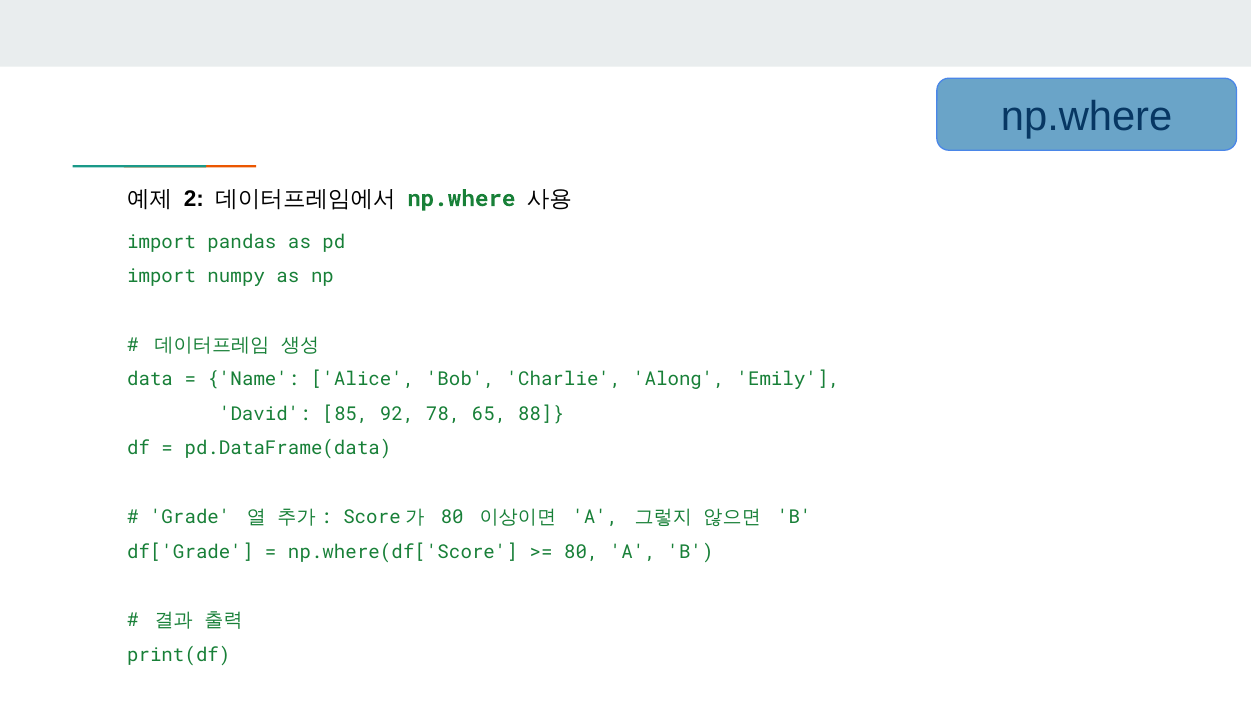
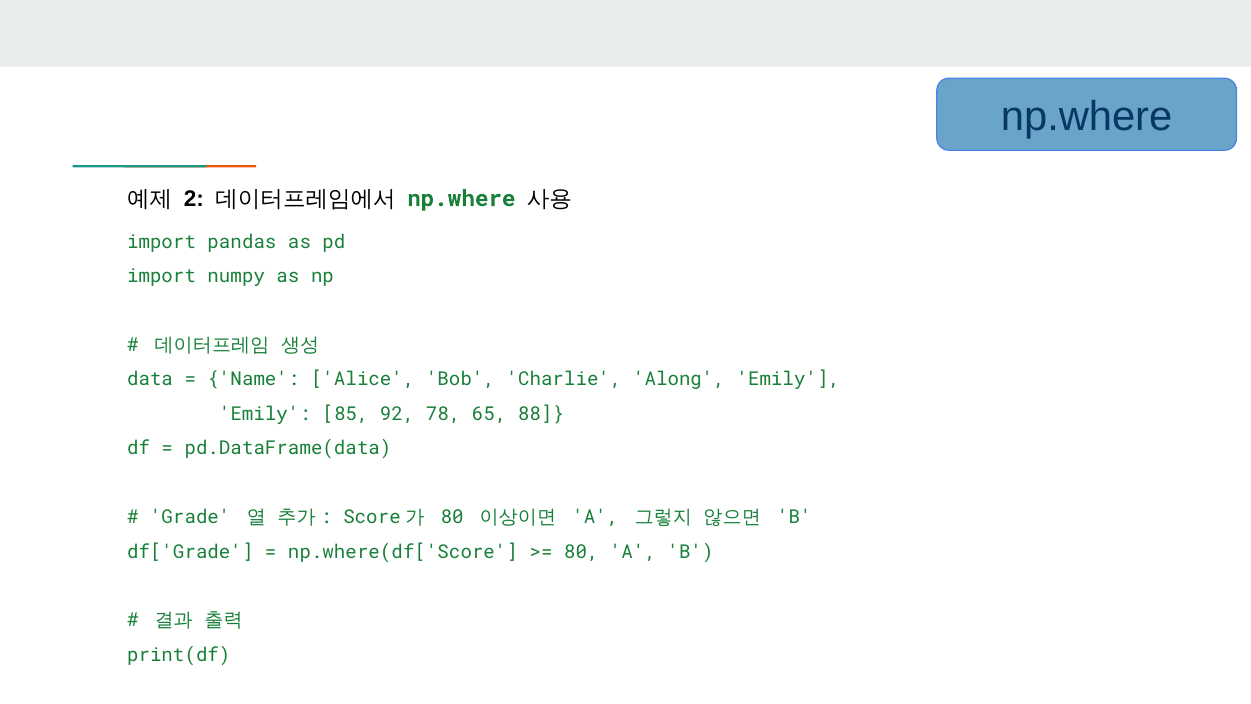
David at (265, 414): David -> Emily
